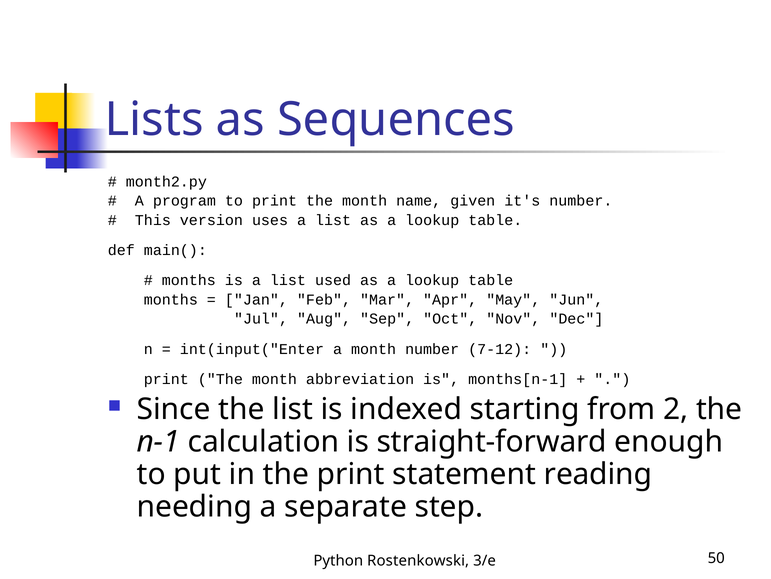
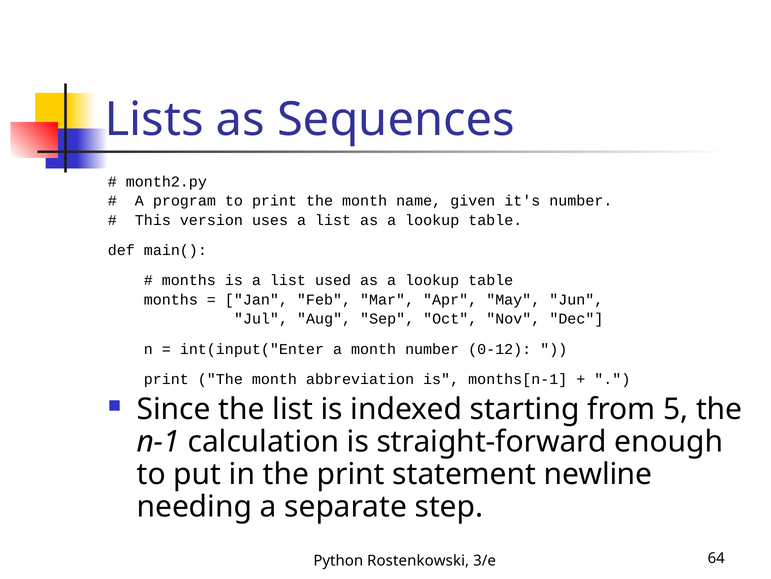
7-12: 7-12 -> 0-12
2: 2 -> 5
reading: reading -> newline
50: 50 -> 64
